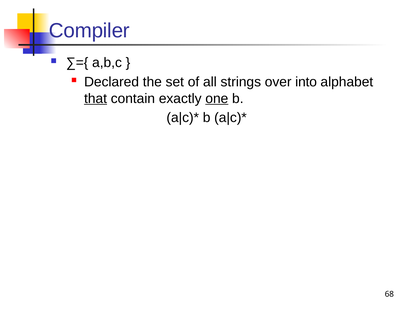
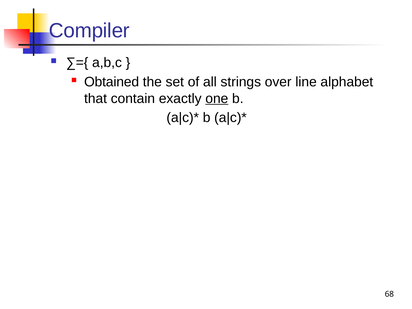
Declared: Declared -> Obtained
into: into -> line
that underline: present -> none
